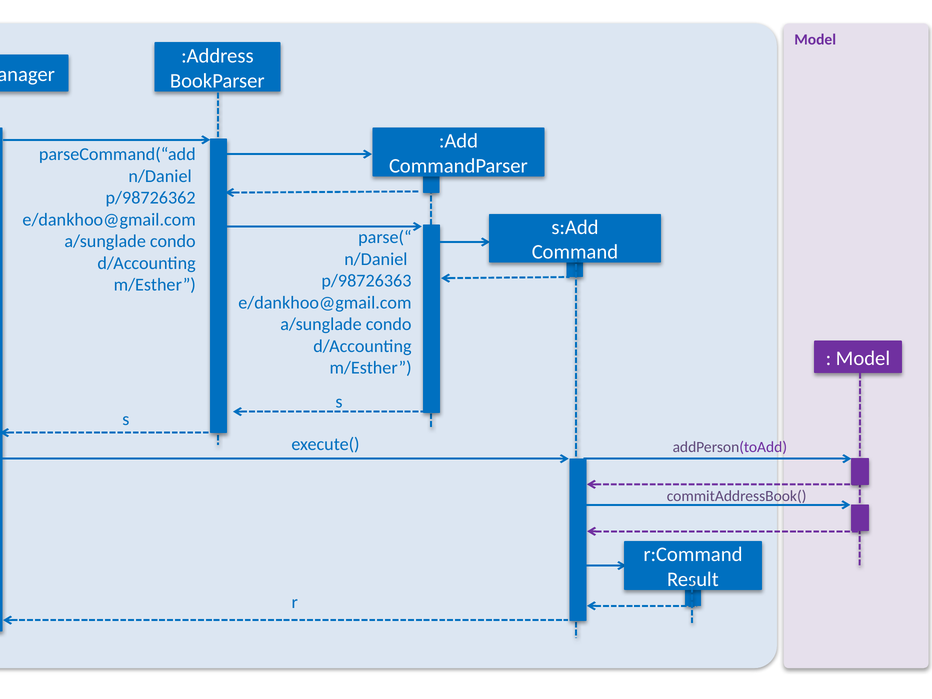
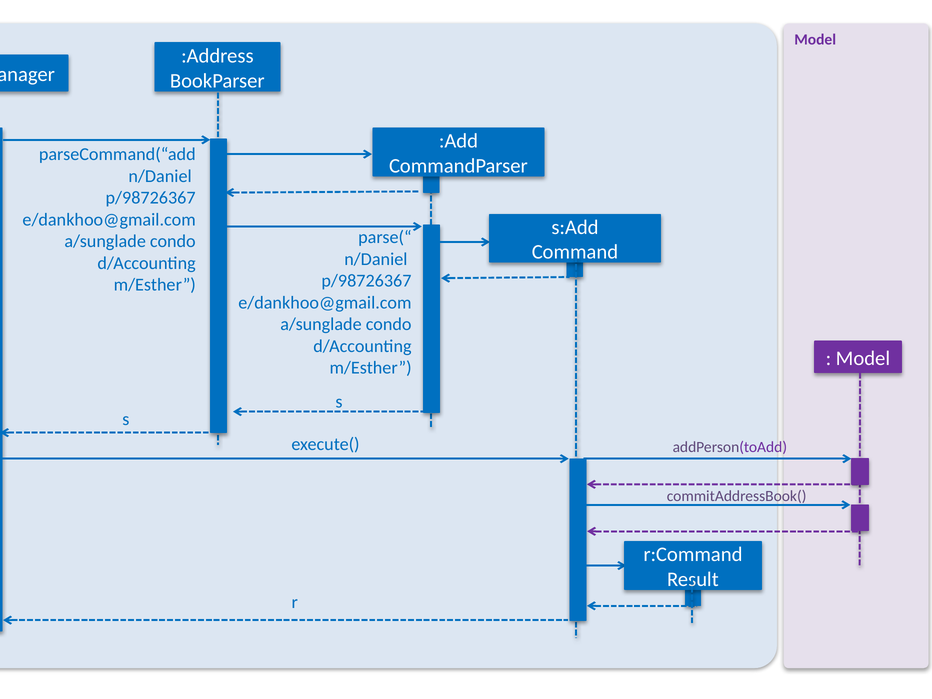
p/98726362 at (151, 198): p/98726362 -> p/98726367
p/98726363 at (366, 281): p/98726363 -> p/98726367
